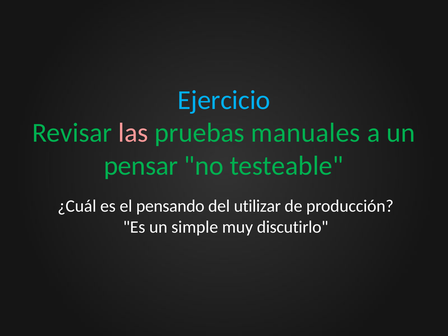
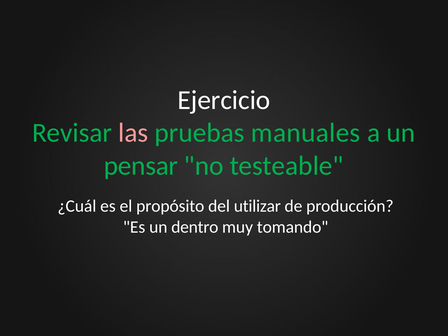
Ejercicio colour: light blue -> white
pensando: pensando -> propósito
simple: simple -> dentro
discutirlo: discutirlo -> tomando
